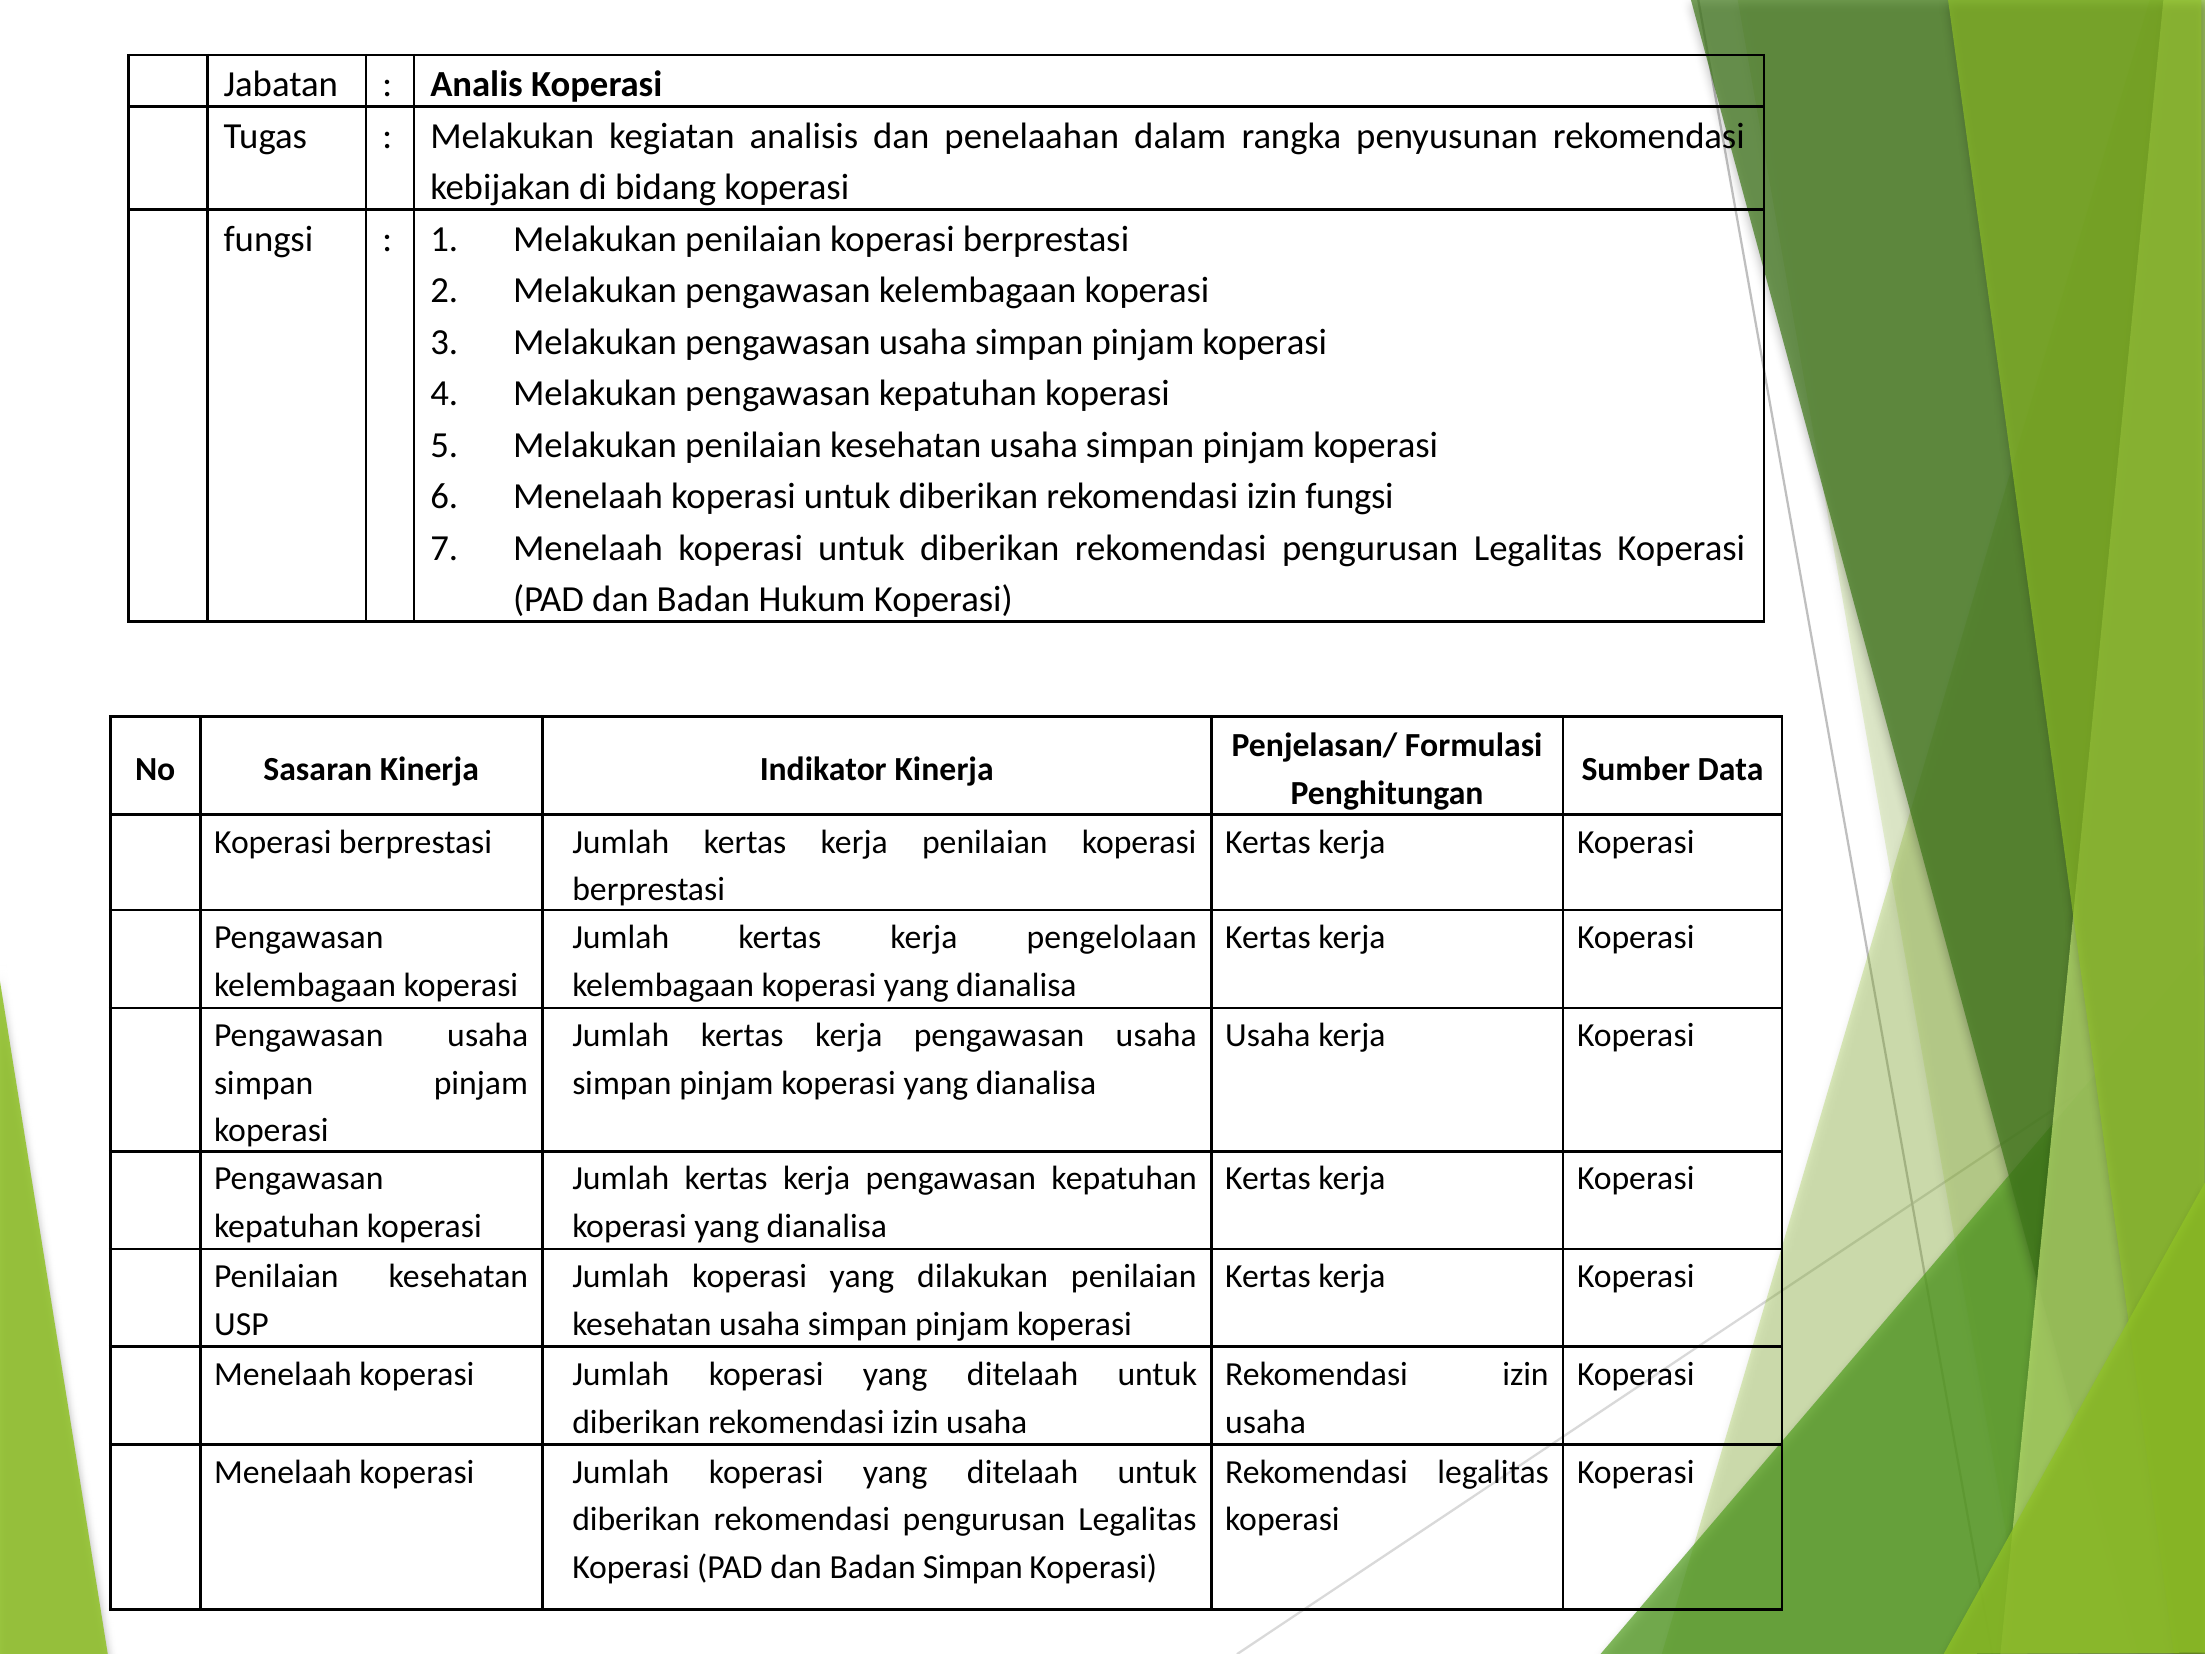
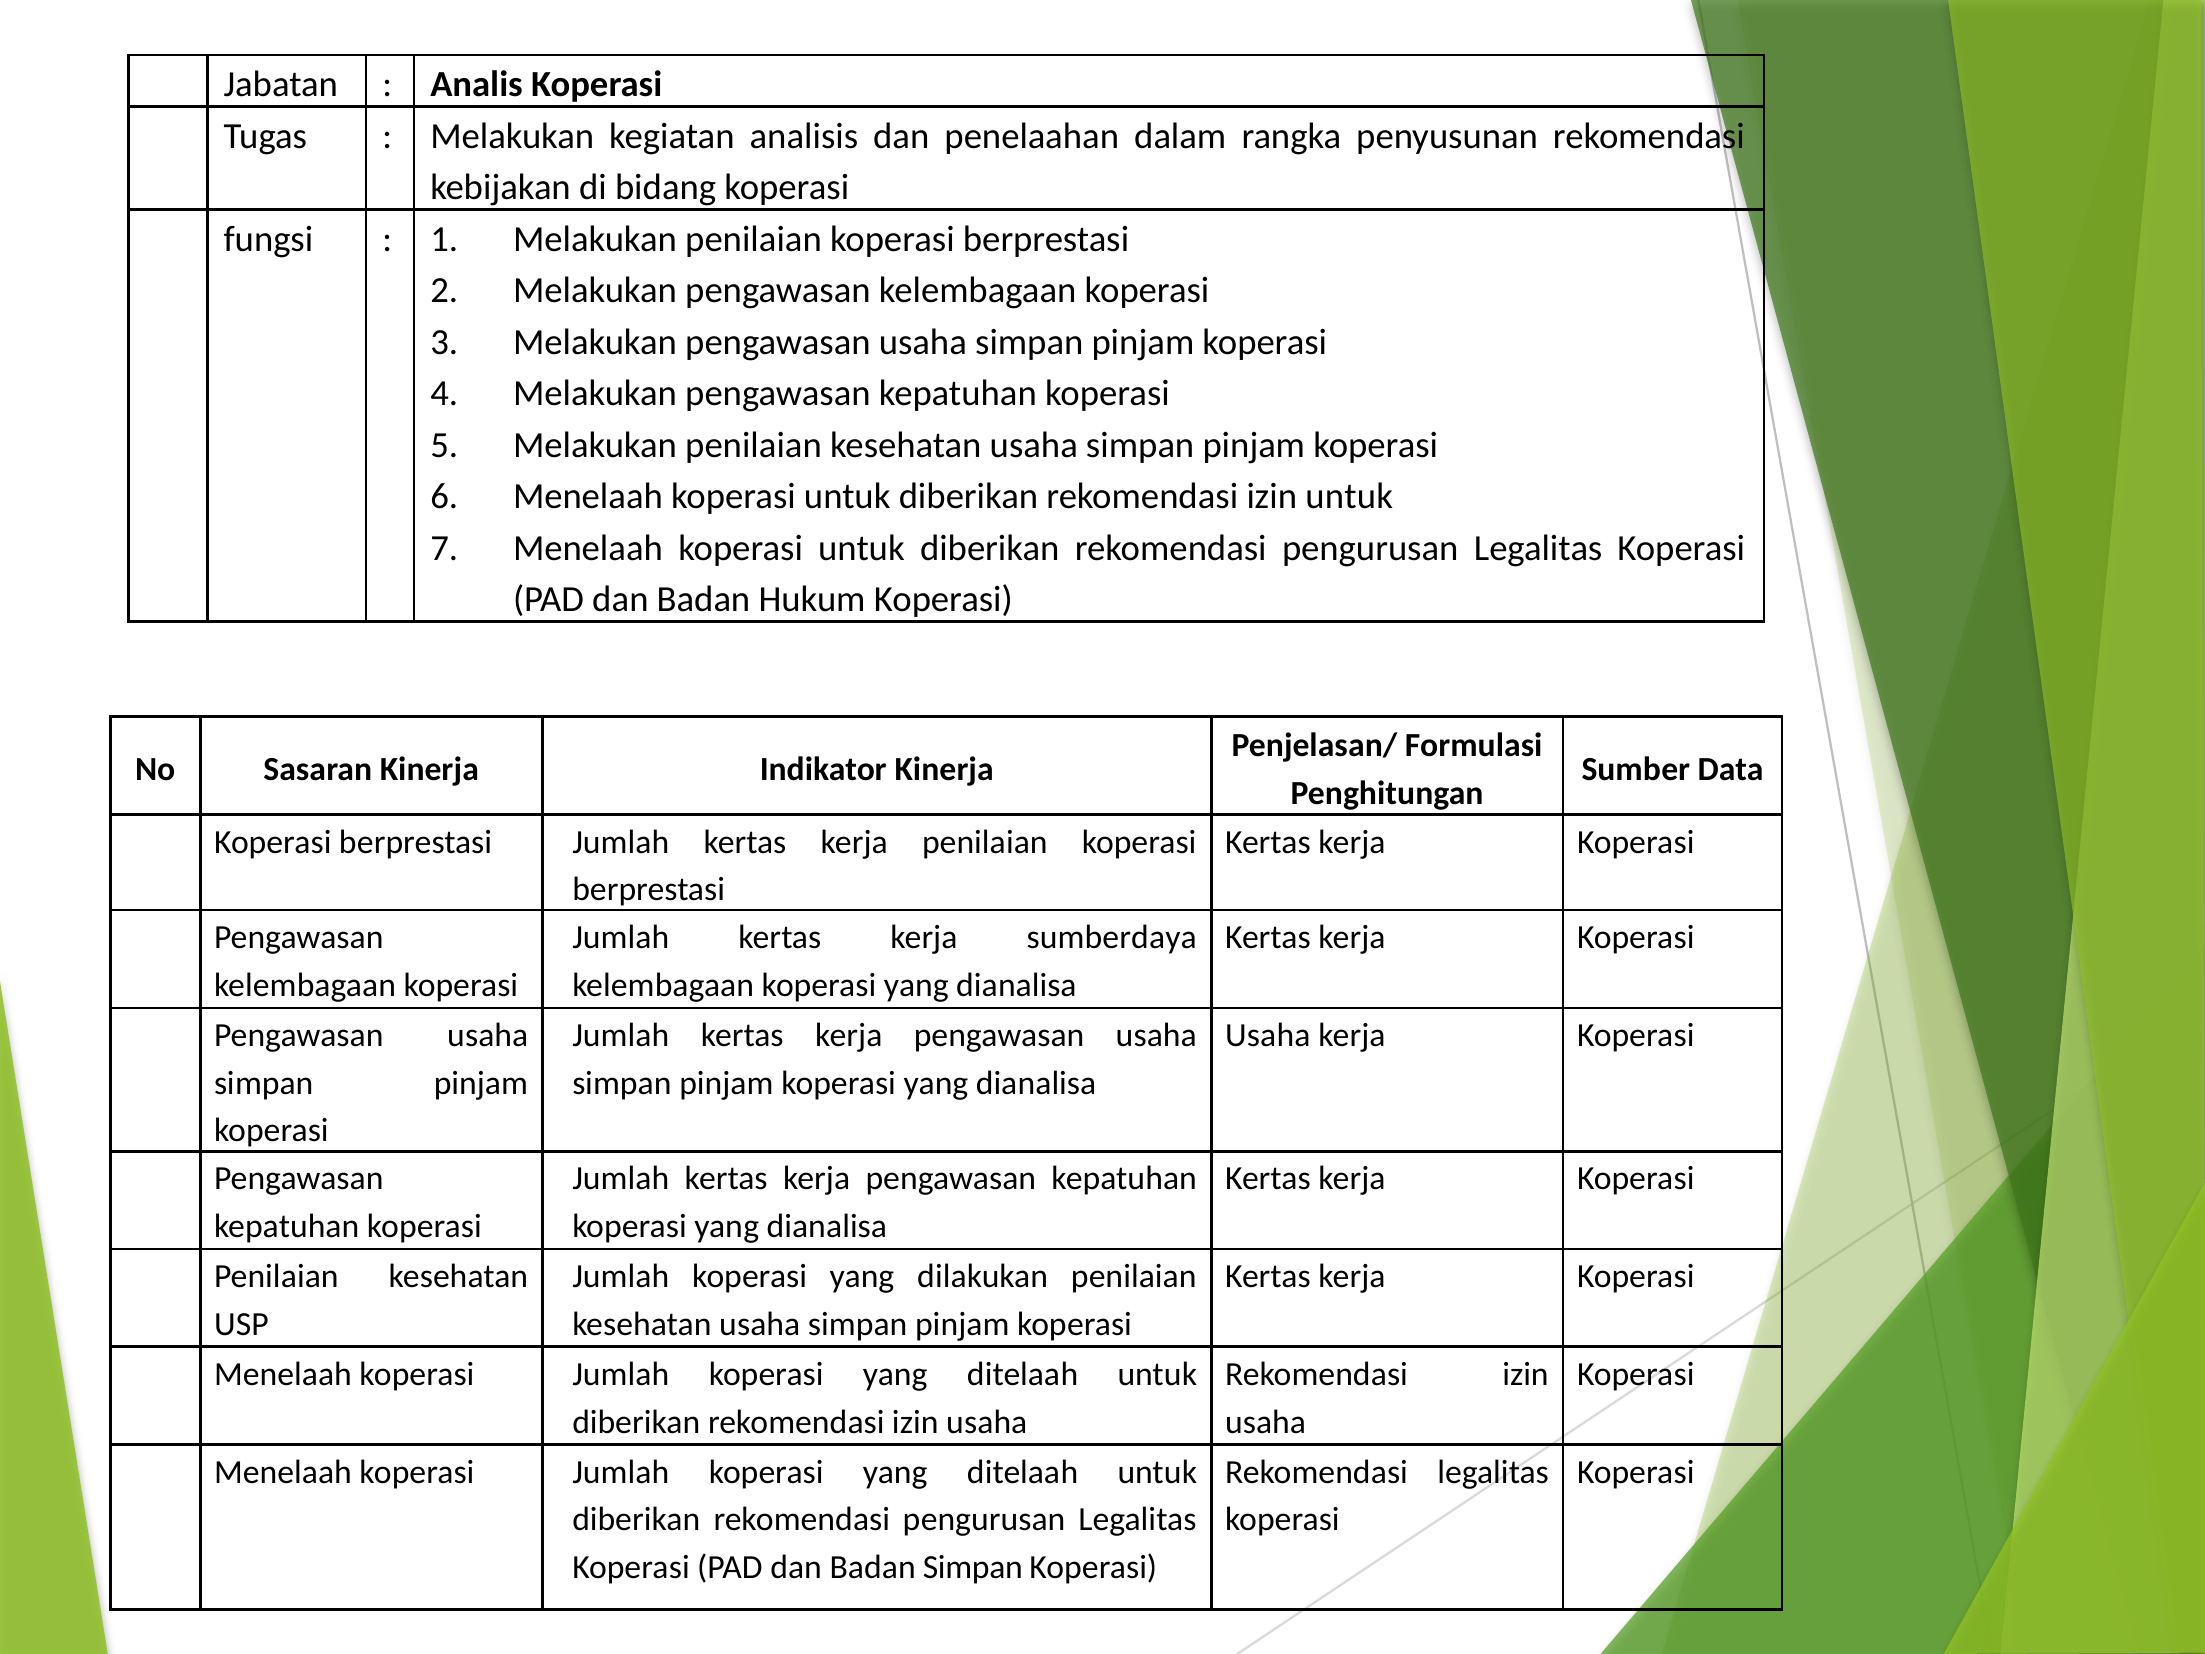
izin fungsi: fungsi -> untuk
pengelolaan: pengelolaan -> sumberdaya
